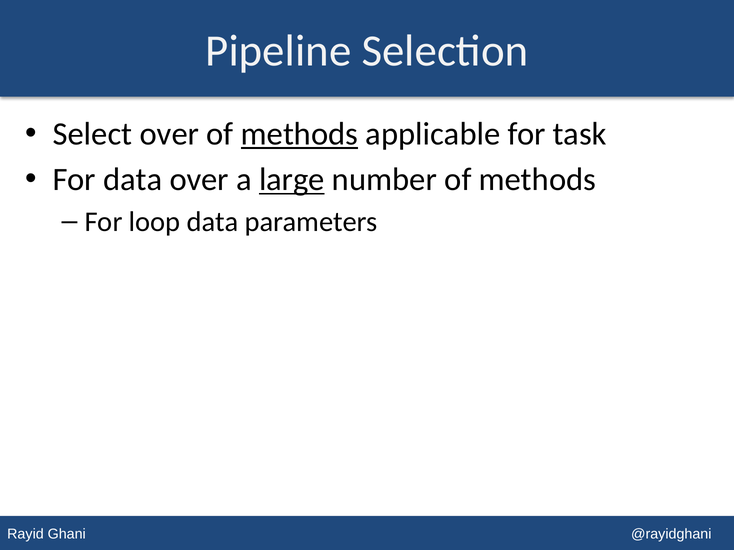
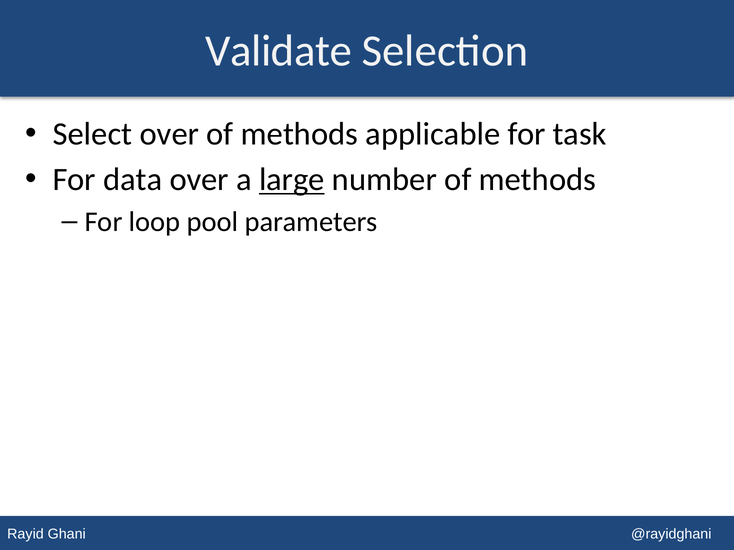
Pipeline: Pipeline -> Validate
methods at (299, 134) underline: present -> none
loop data: data -> pool
